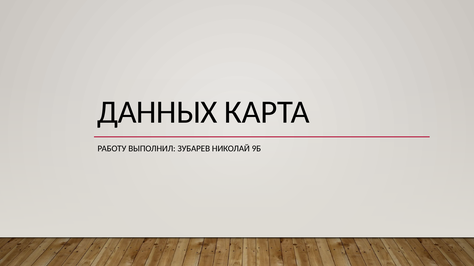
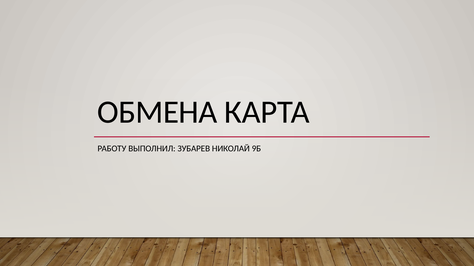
ДАННЫХ: ДАННЫХ -> ОБМЕНА
